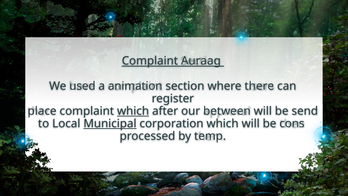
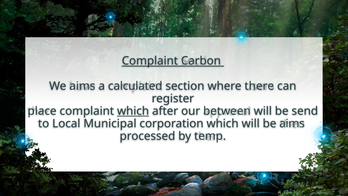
Auraag: Auraag -> Carbon
We used: used -> aims
animation: animation -> calculated
Municipal underline: present -> none
be cons: cons -> aims
